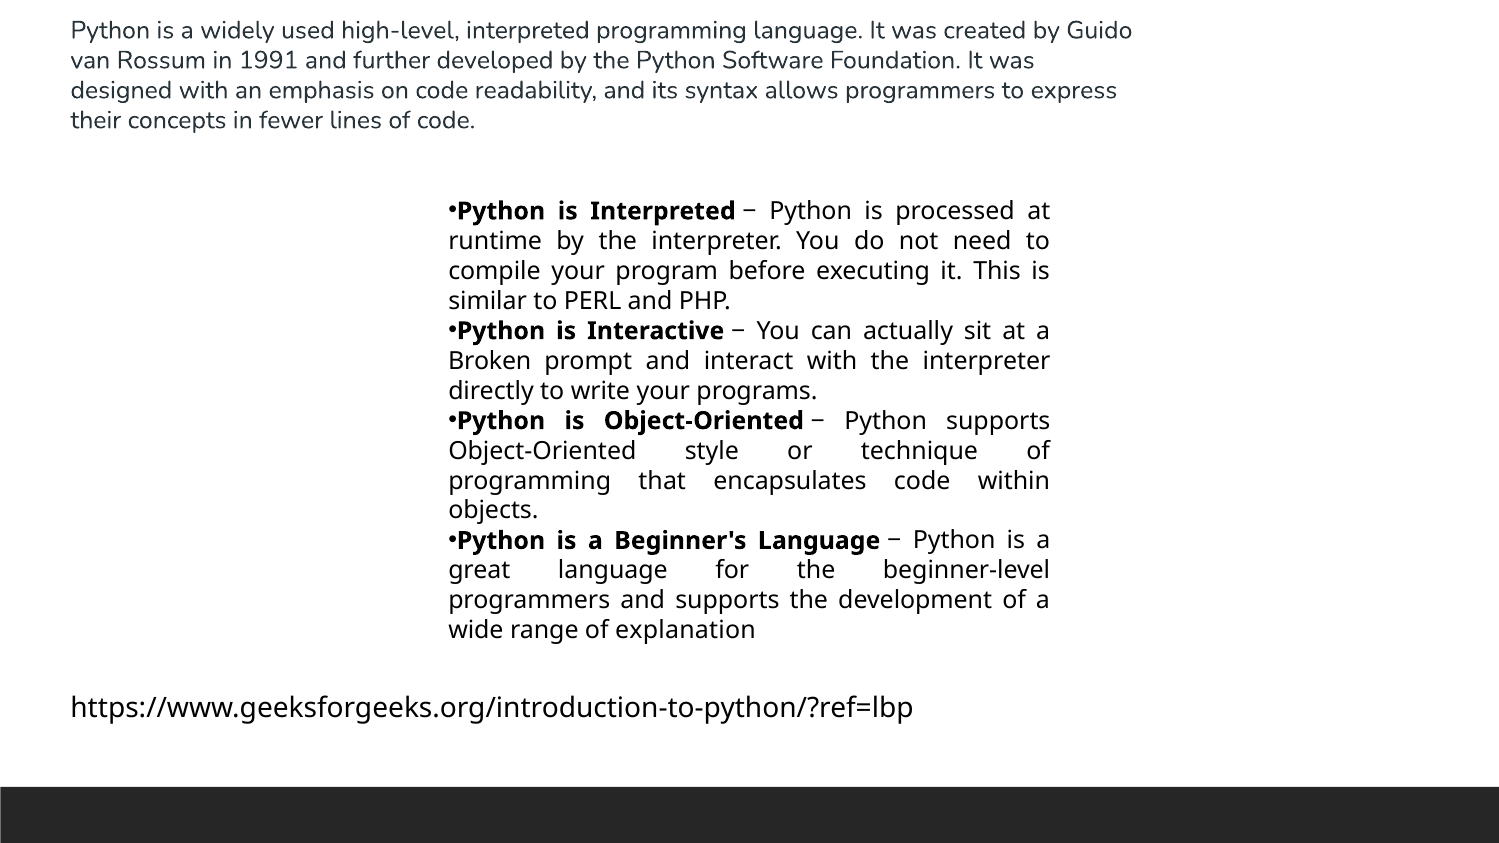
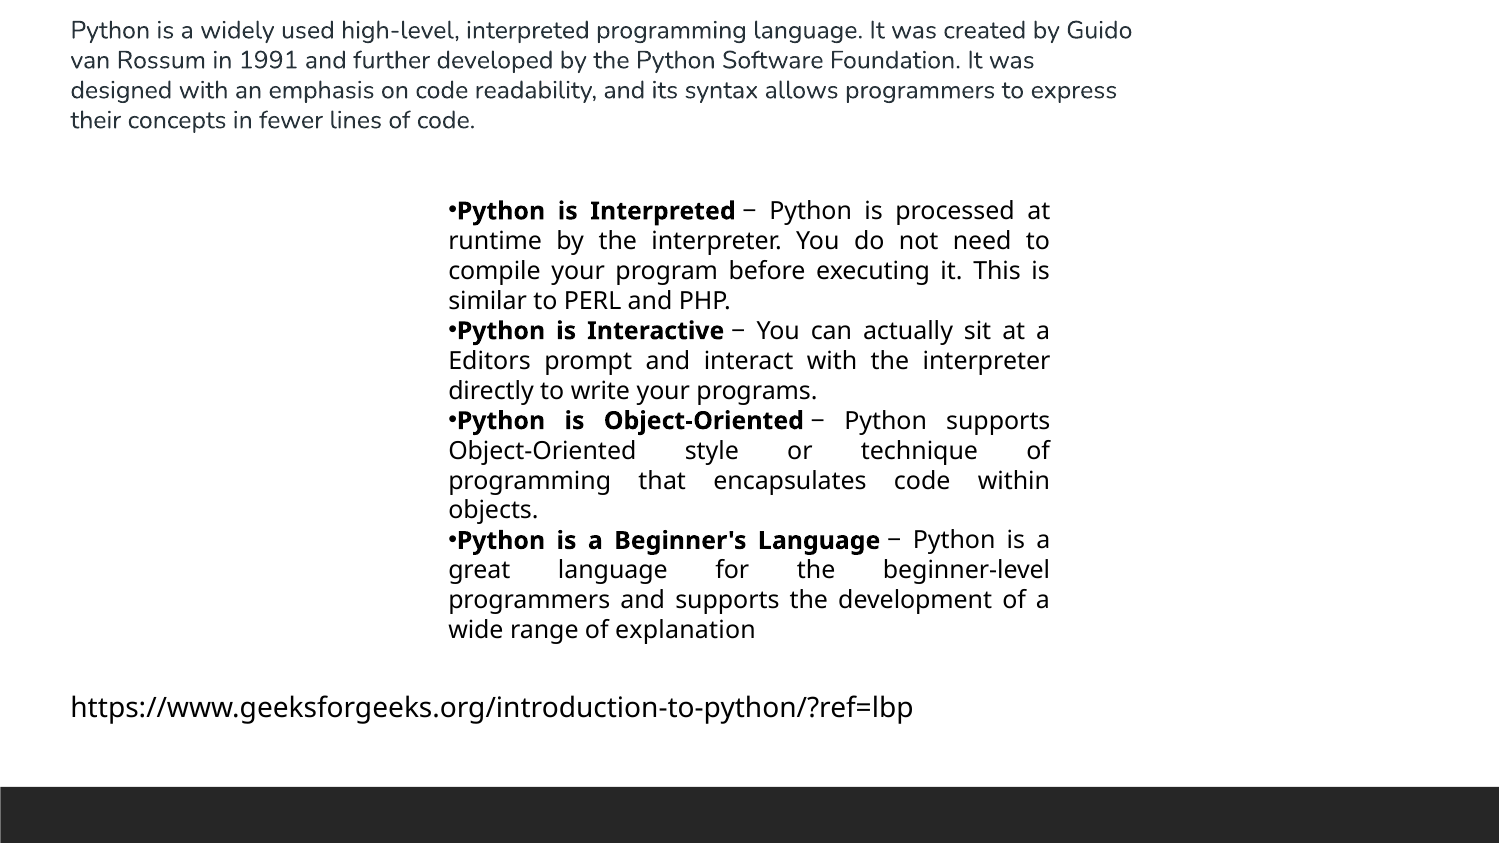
Broken: Broken -> Editors
